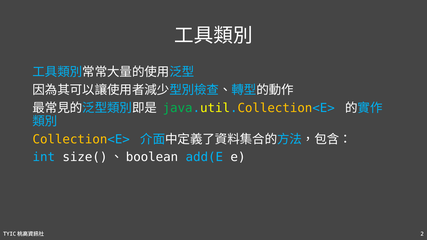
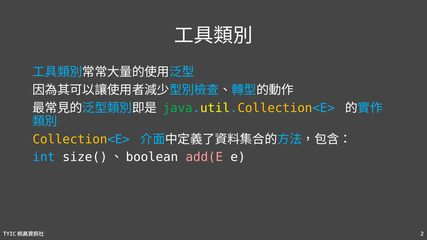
add(E colour: light blue -> pink
